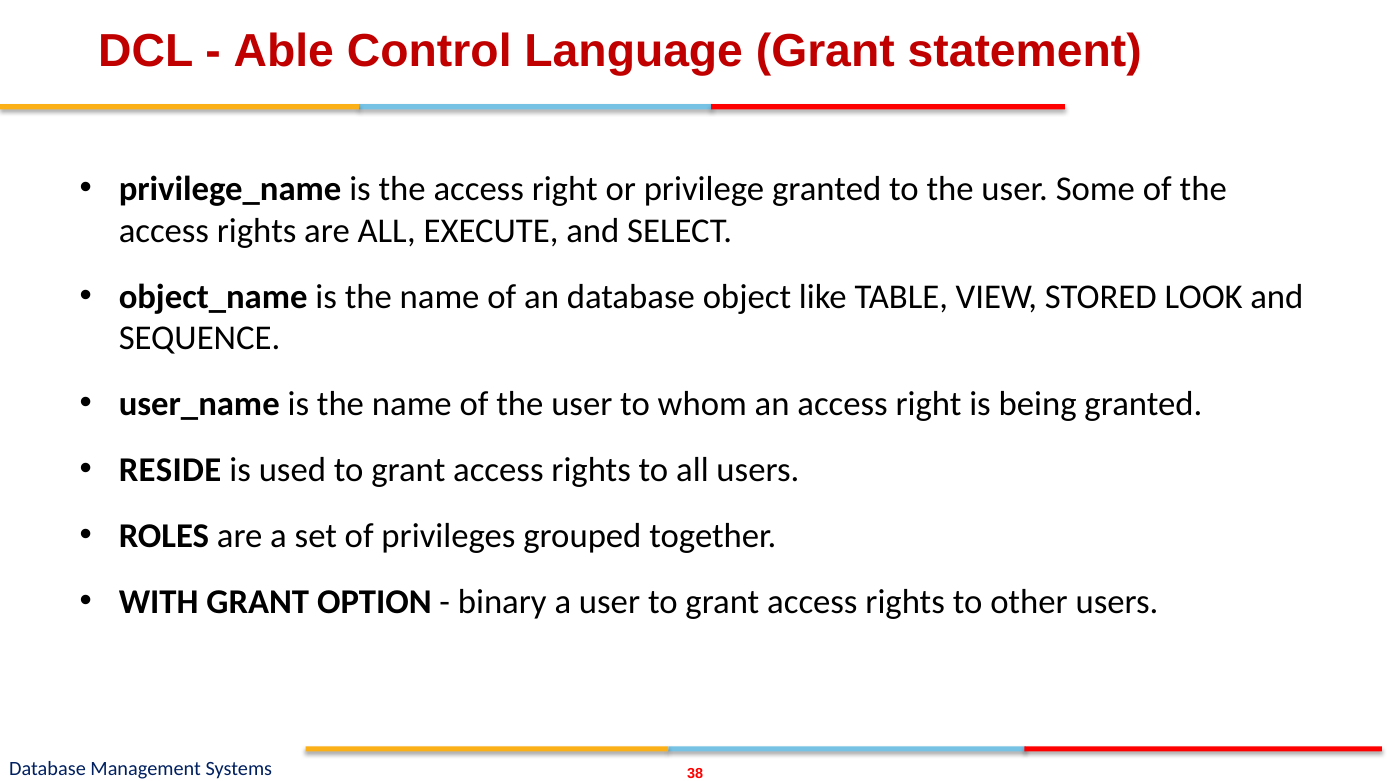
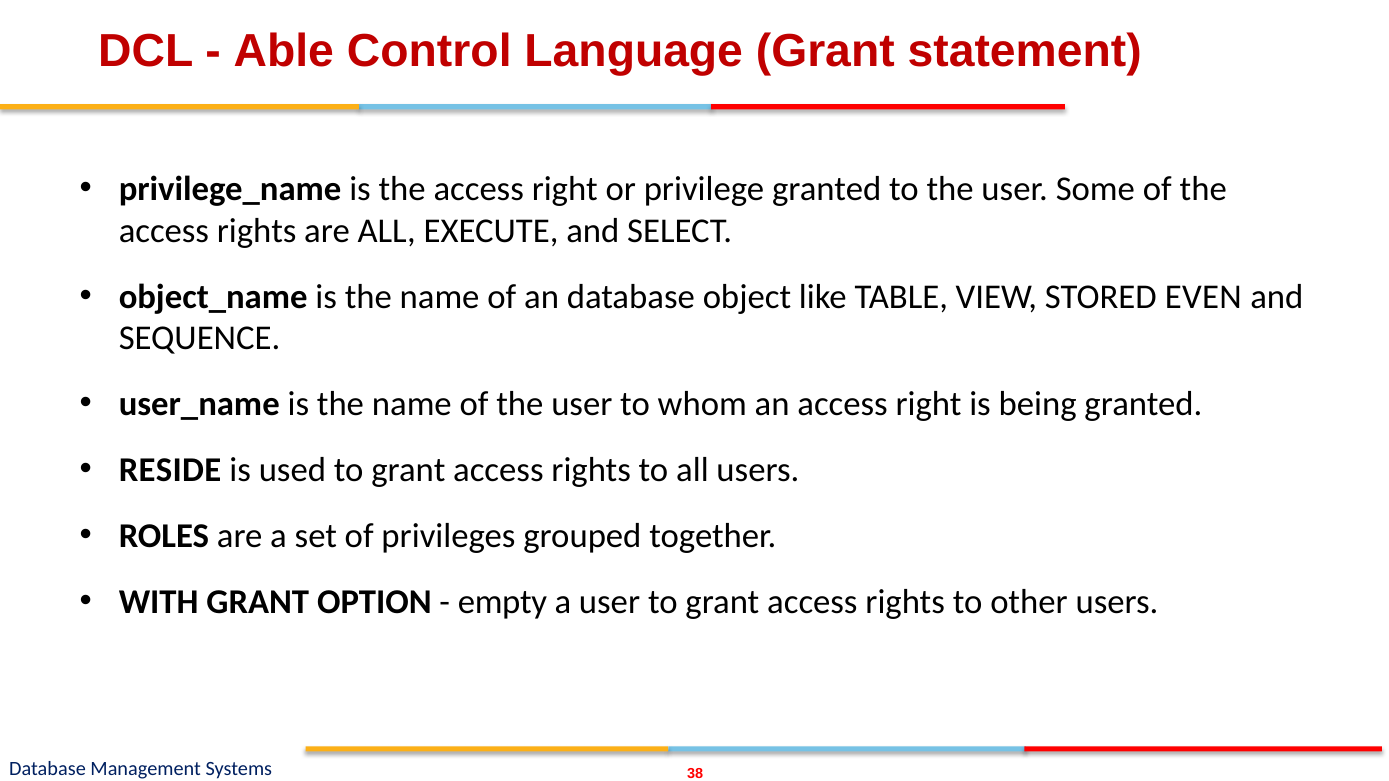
LOOK: LOOK -> EVEN
binary: binary -> empty
